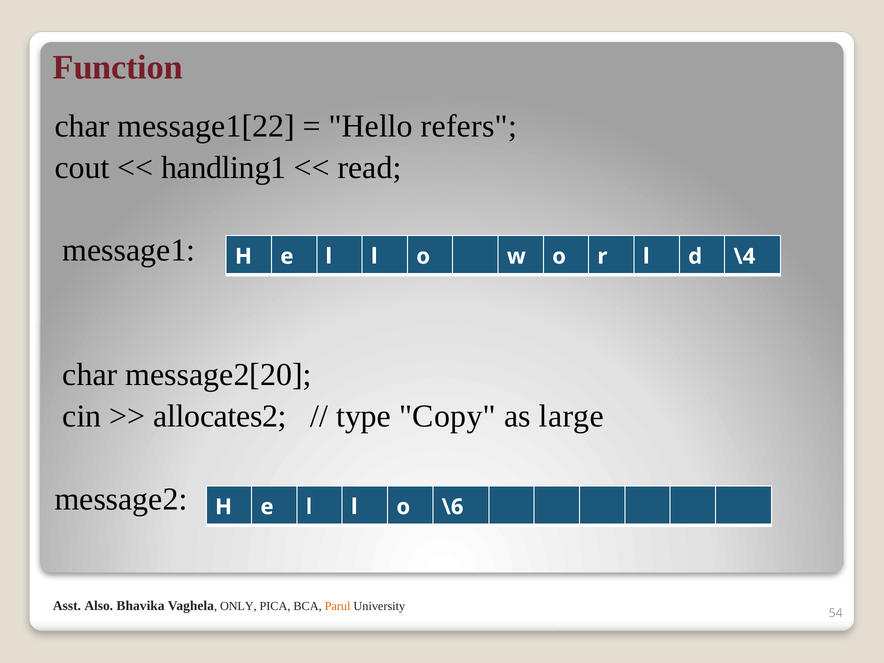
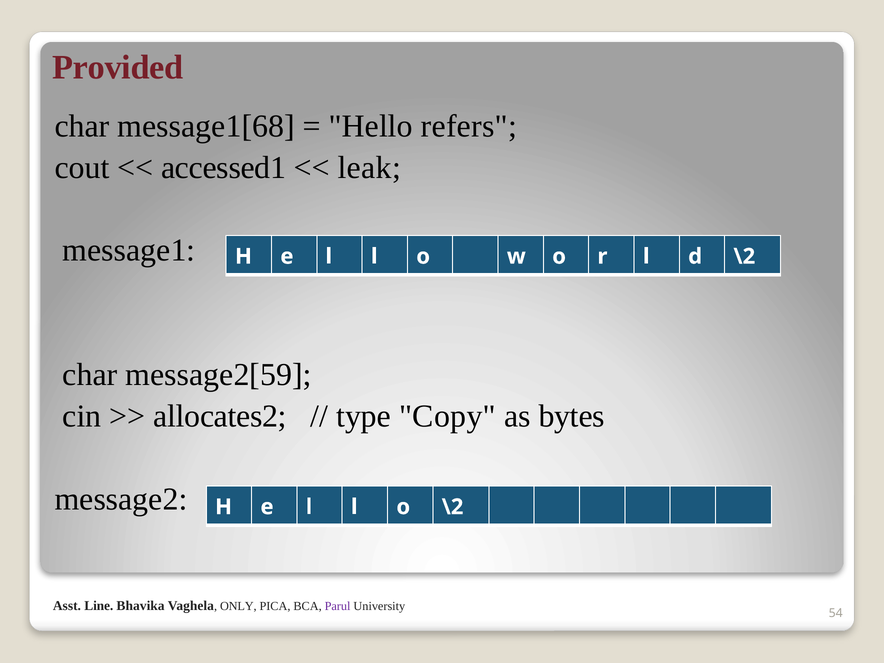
Function: Function -> Provided
message1[22: message1[22 -> message1[68
handling1: handling1 -> accessed1
read: read -> leak
d \4: \4 -> \2
message2[20: message2[20 -> message2[59
large: large -> bytes
o \6: \6 -> \2
Also: Also -> Line
Parul colour: orange -> purple
